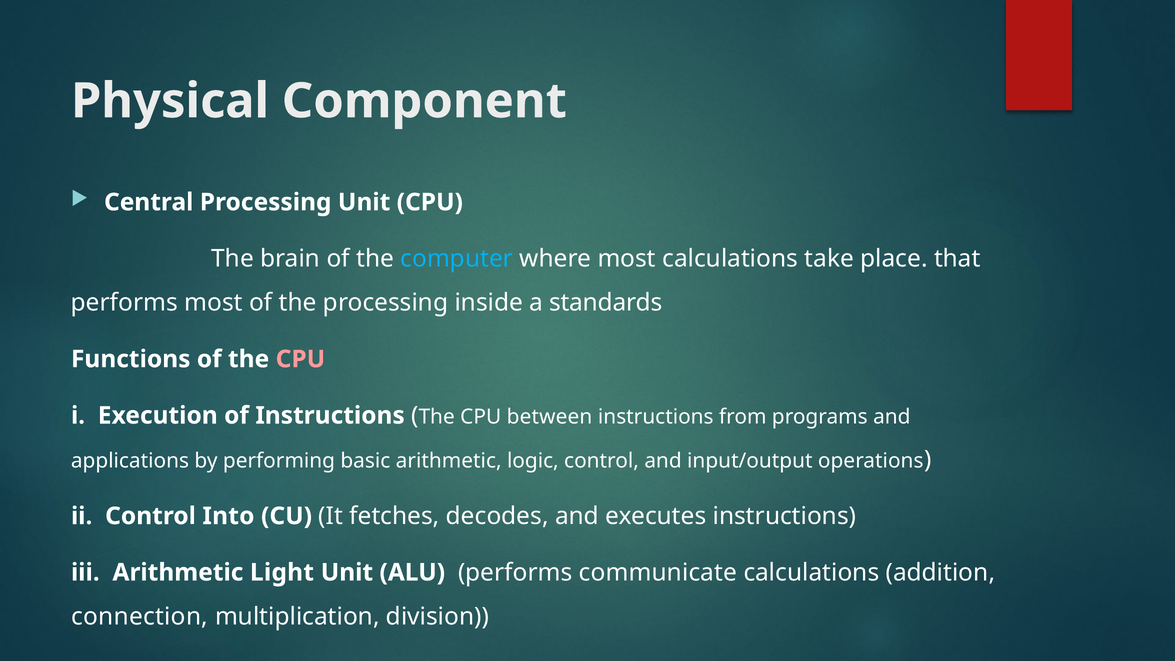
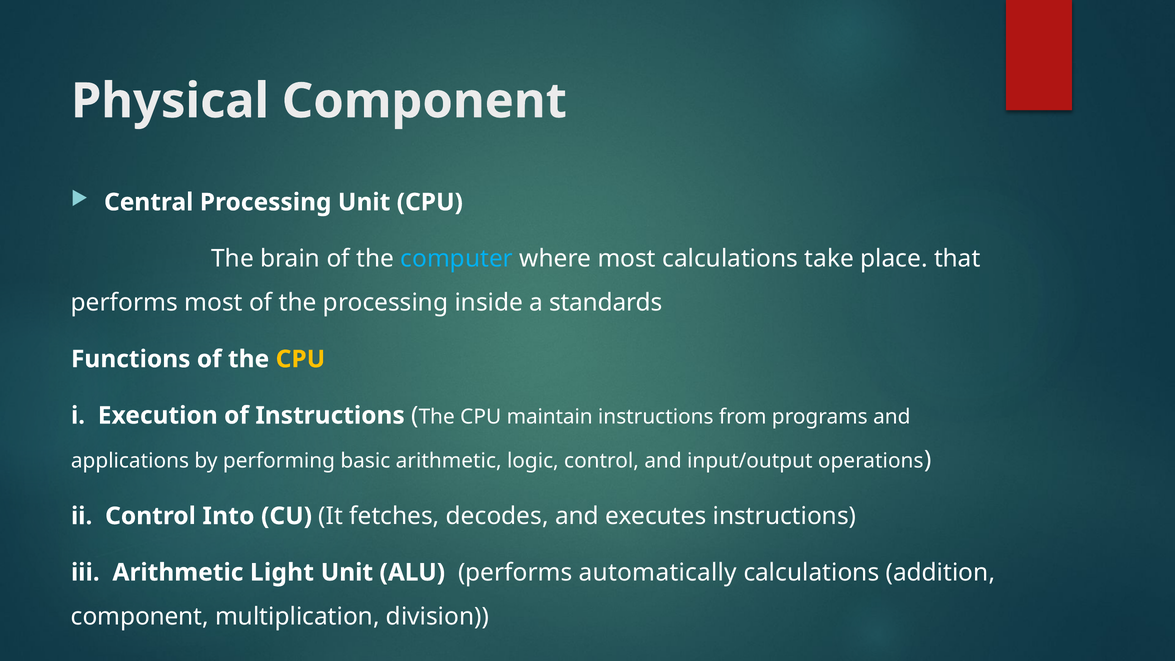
CPU at (300, 359) colour: pink -> yellow
between: between -> maintain
communicate: communicate -> automatically
connection at (140, 617): connection -> component
